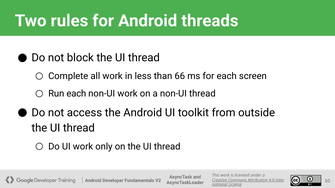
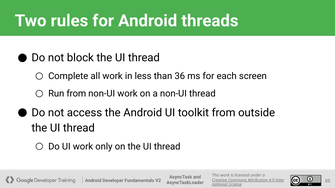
66: 66 -> 36
Run each: each -> from
